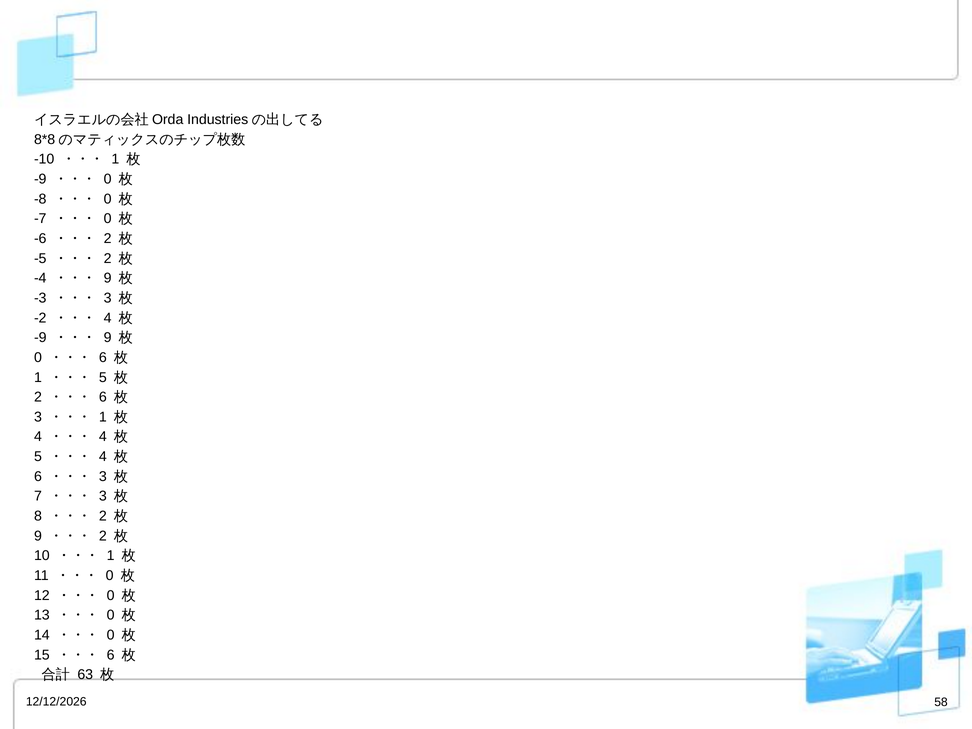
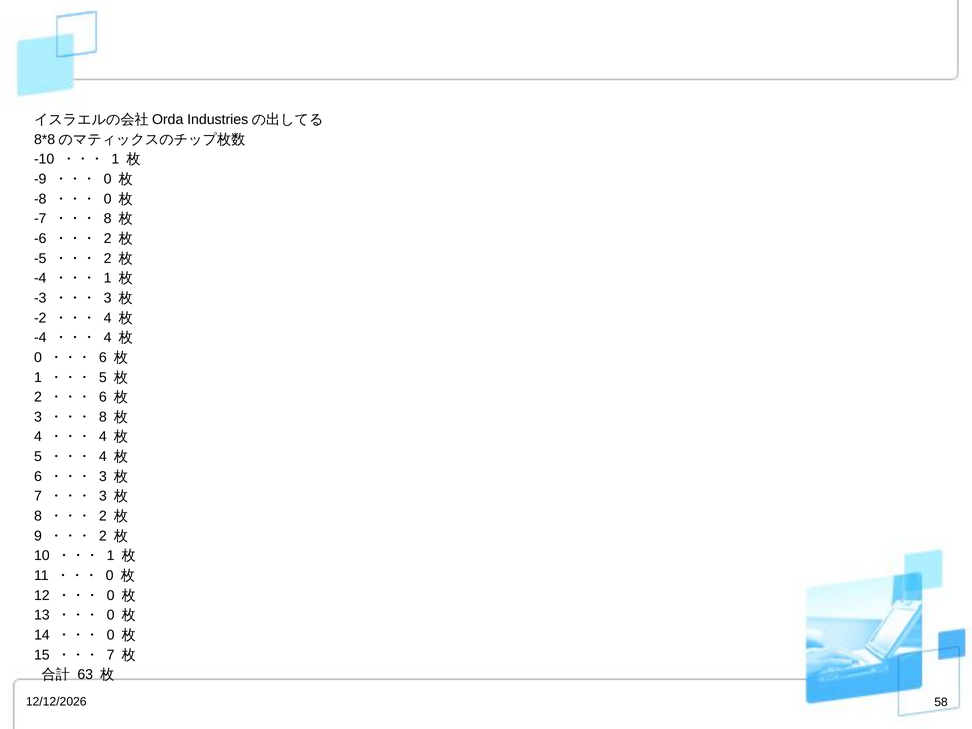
0 at (108, 219): 0 -> 8
9 at (108, 278): 9 -> 1
-9 at (40, 338): -9 -> -4
9 at (108, 338): 9 -> 4
1 at (103, 417): 1 -> 8
6 at (111, 655): 6 -> 7
